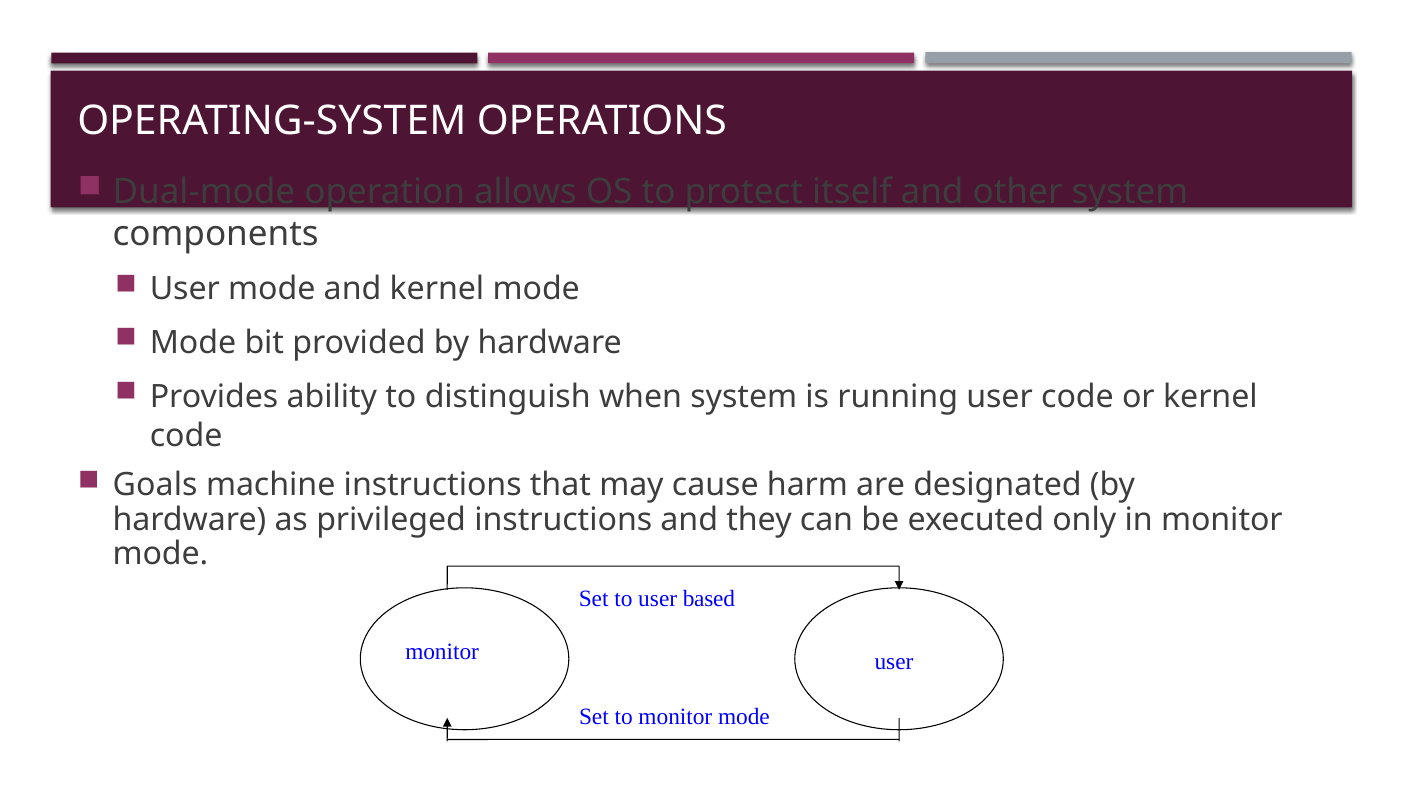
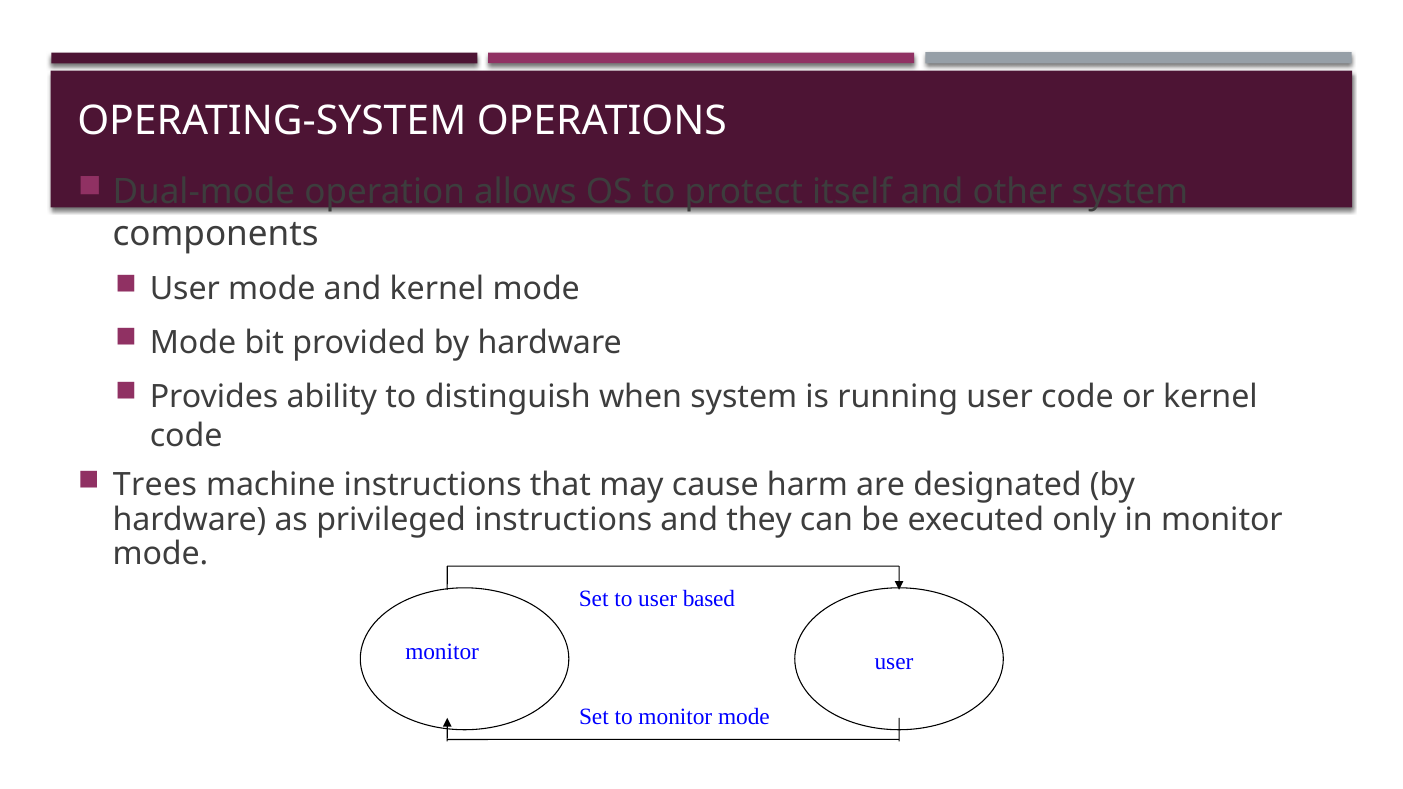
Goals: Goals -> Trees
